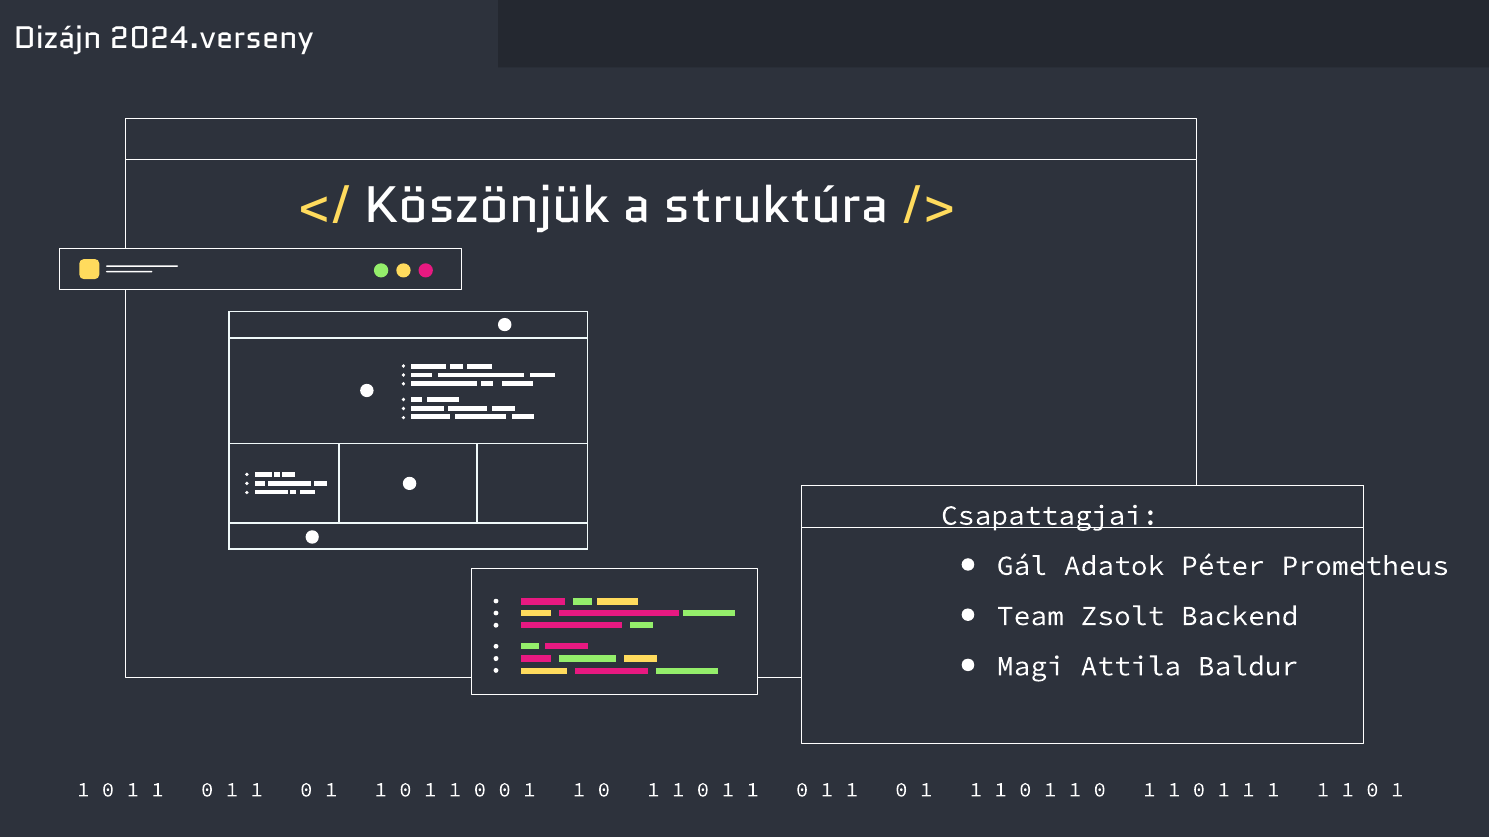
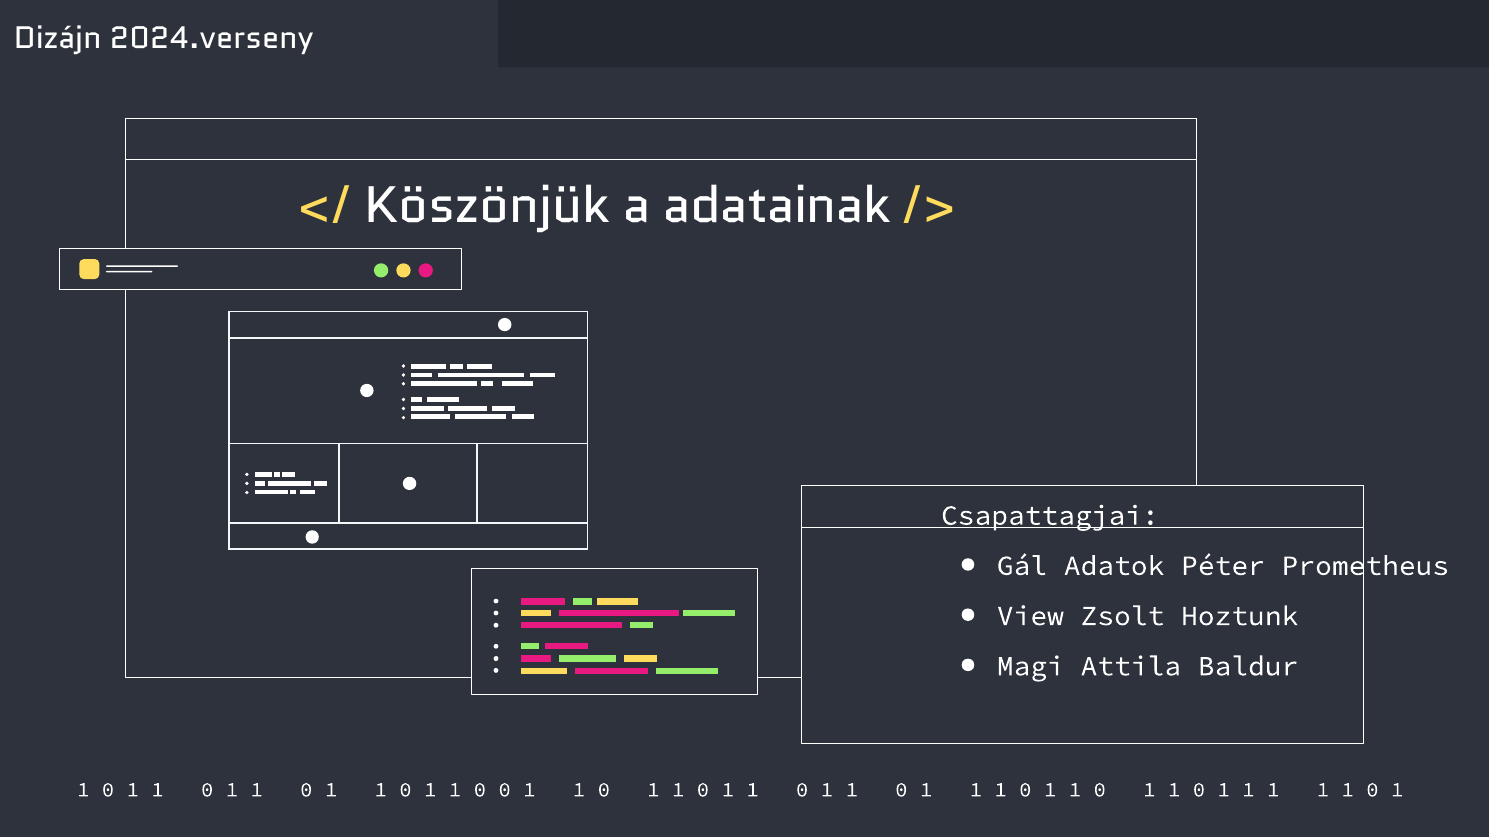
struktúra: struktúra -> adatainak
Team: Team -> View
Backend: Backend -> Hoztunk
